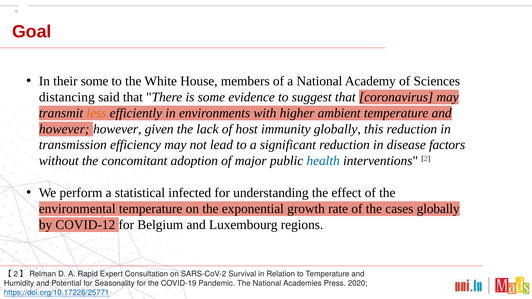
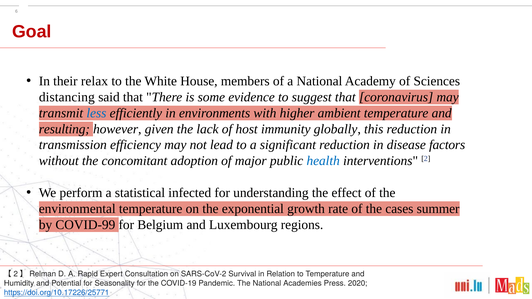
their some: some -> relax
less colour: orange -> blue
however at (64, 129): however -> resulting
cases globally: globally -> summer
COVID-12: COVID-12 -> COVID-99
